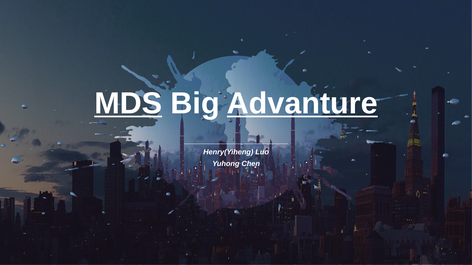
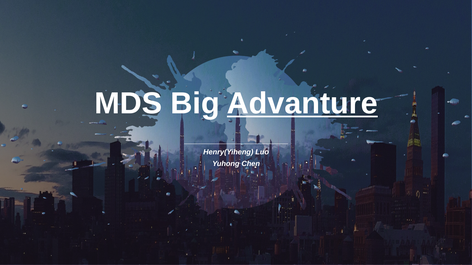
MDS underline: present -> none
